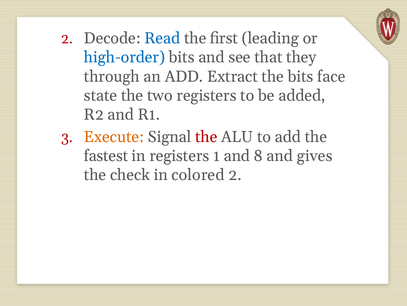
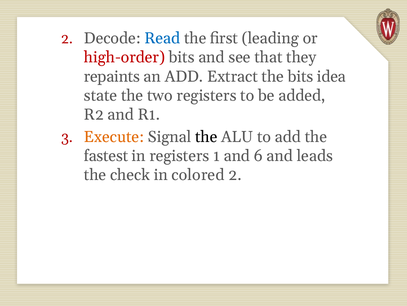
high-order colour: blue -> red
through: through -> repaints
face: face -> idea
the at (206, 136) colour: red -> black
8: 8 -> 6
gives: gives -> leads
